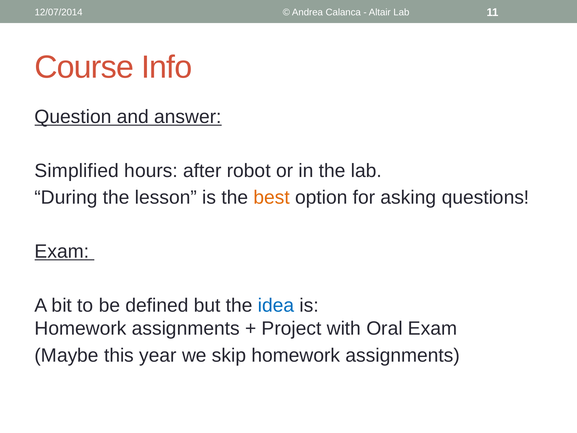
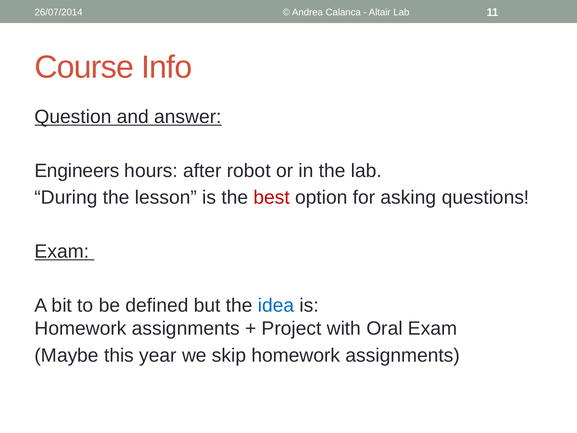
12/07/2014: 12/07/2014 -> 26/07/2014
Simplified: Simplified -> Engineers
best colour: orange -> red
